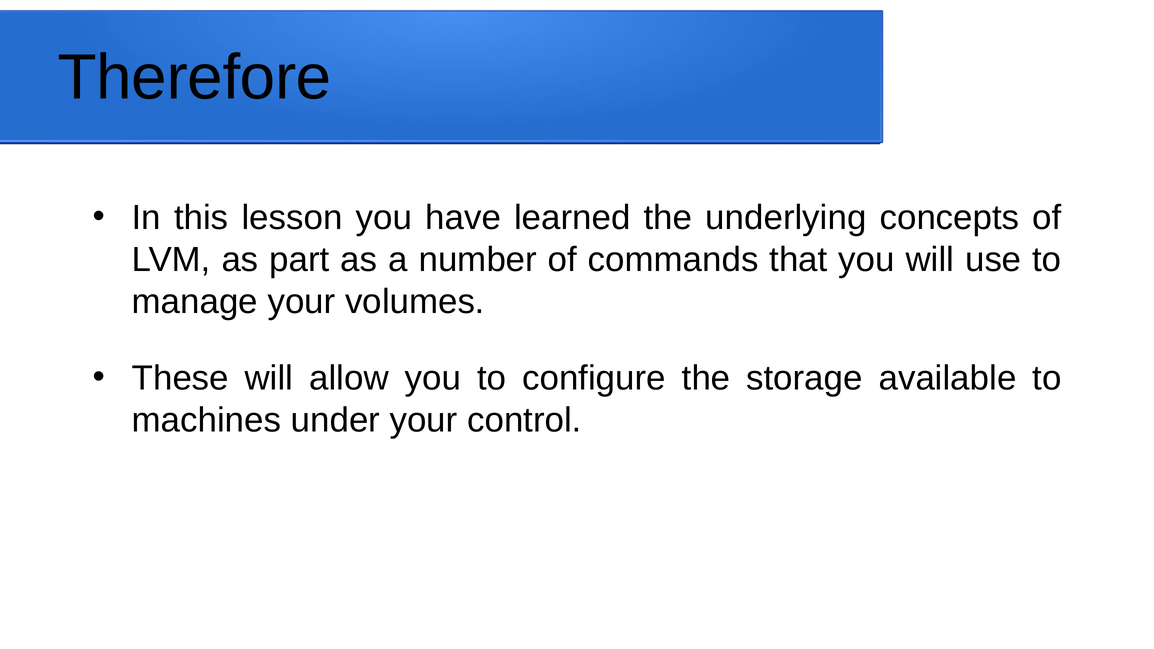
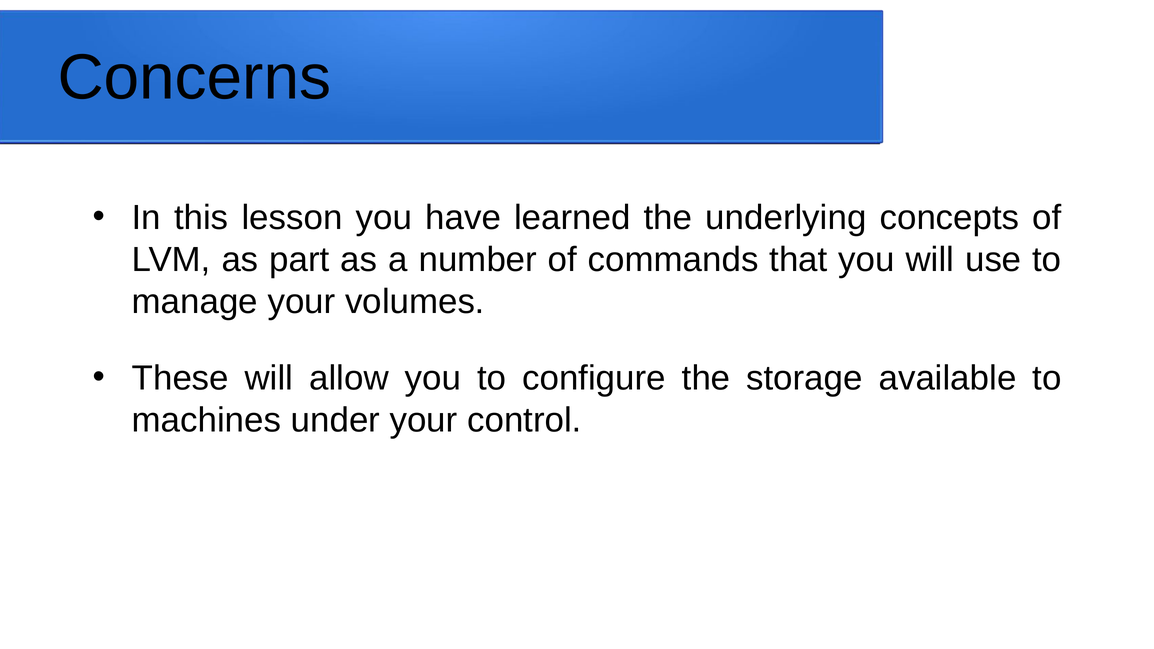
Therefore: Therefore -> Concerns
